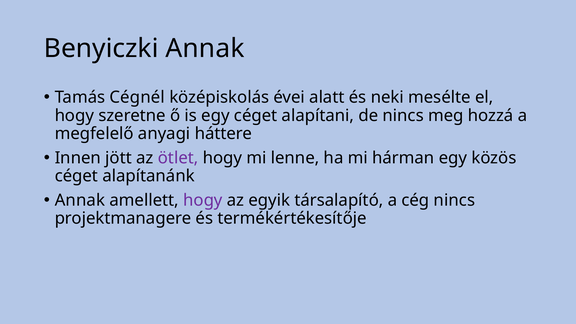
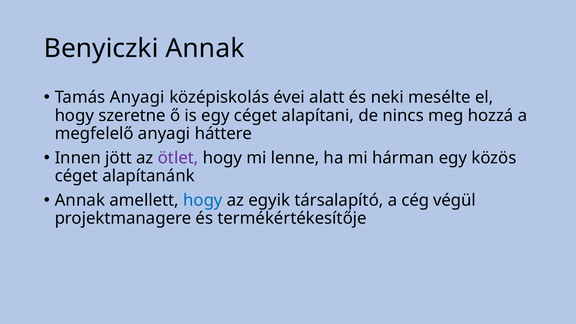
Tamás Cégnél: Cégnél -> Anyagi
hogy at (203, 200) colour: purple -> blue
cég nincs: nincs -> végül
